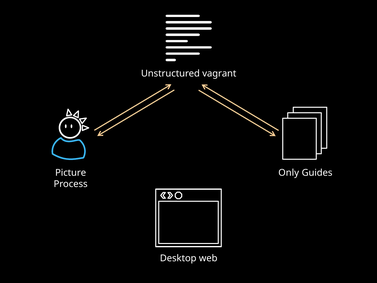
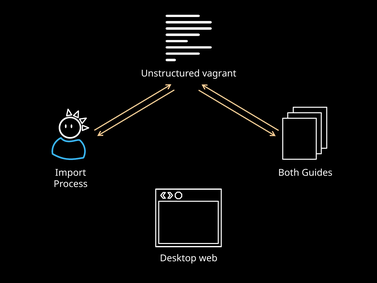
Picture: Picture -> Import
Only: Only -> Both
